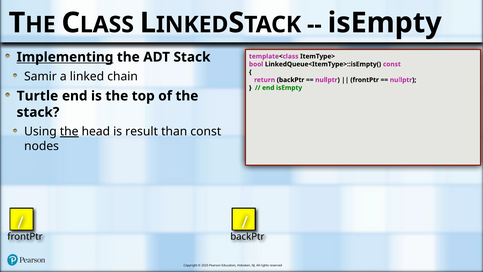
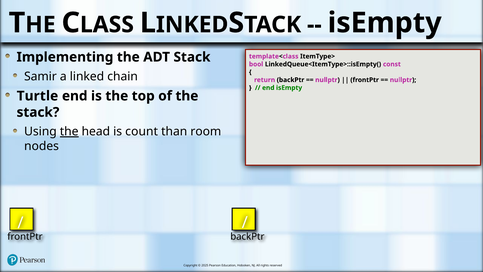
Implementing underline: present -> none
result: result -> count
than const: const -> room
